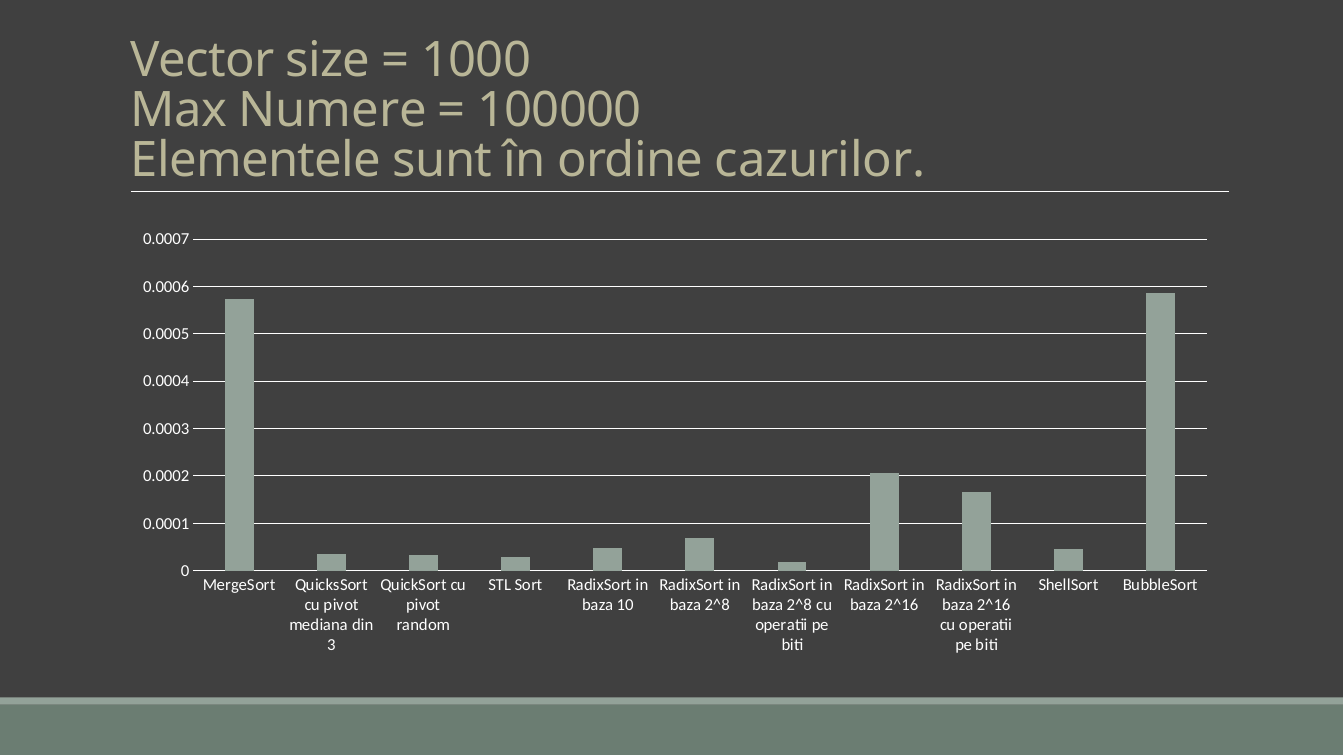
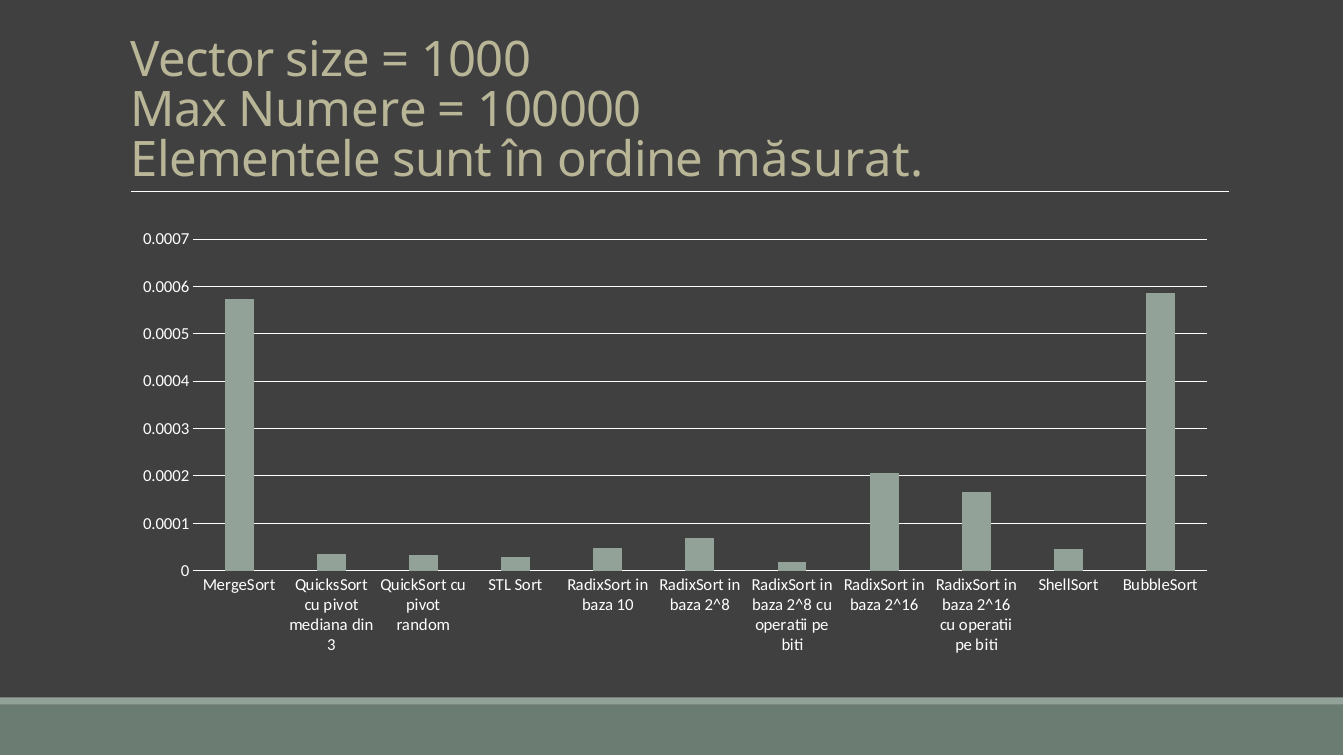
cazurilor: cazurilor -> măsurat
